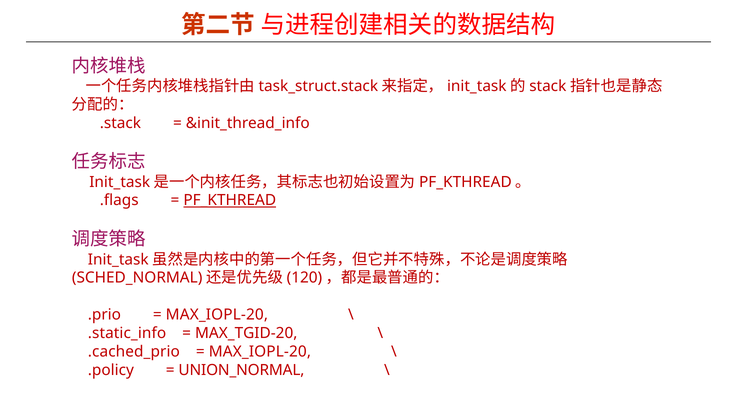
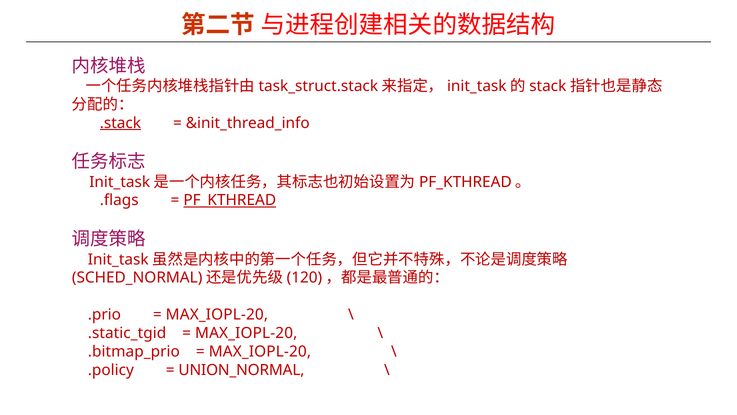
.stack underline: none -> present
.static_info: .static_info -> .static_tgid
MAX_TGID-20 at (246, 333): MAX_TGID-20 -> MAX_IOPL-20
.cached_prio: .cached_prio -> .bitmap_prio
